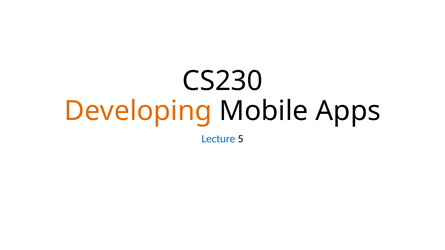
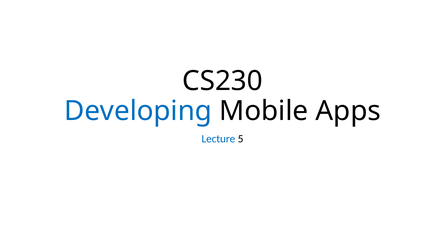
Developing colour: orange -> blue
